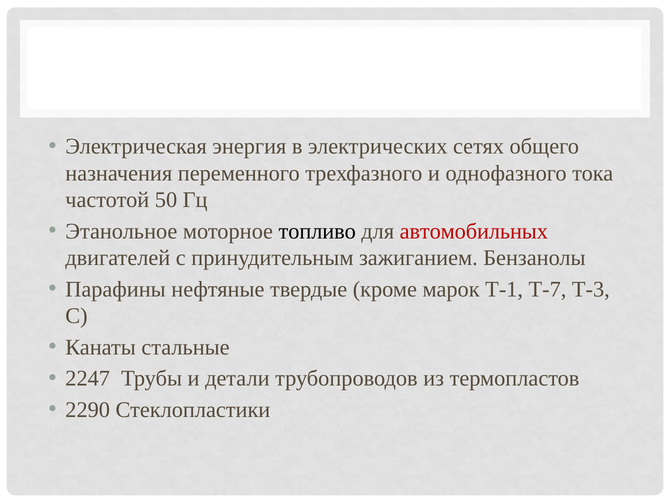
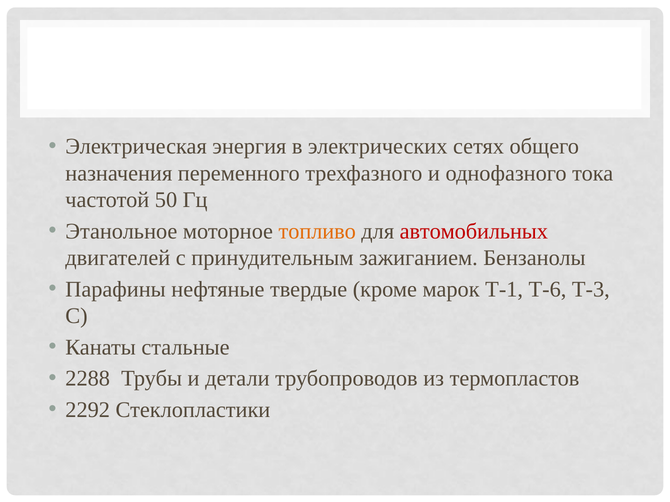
топливо colour: black -> orange
Т-7: Т-7 -> Т-6
2247: 2247 -> 2288
2290: 2290 -> 2292
